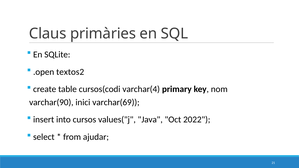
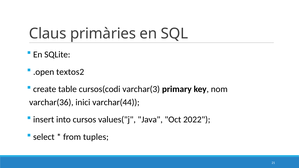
varchar(4: varchar(4 -> varchar(3
varchar(90: varchar(90 -> varchar(36
varchar(69: varchar(69 -> varchar(44
ajudar: ajudar -> tuples
